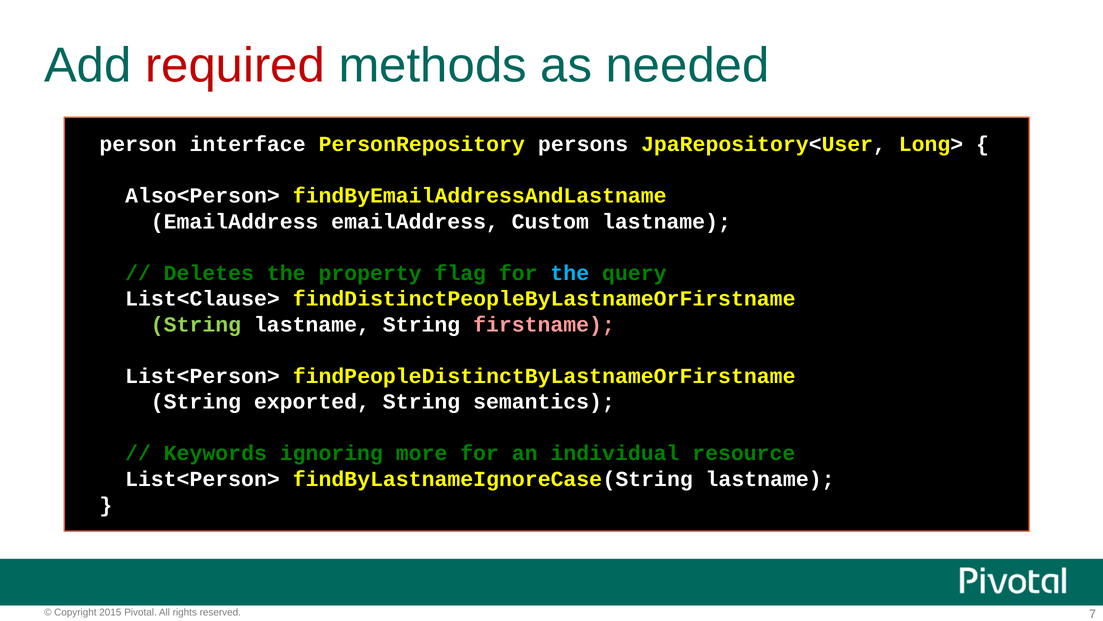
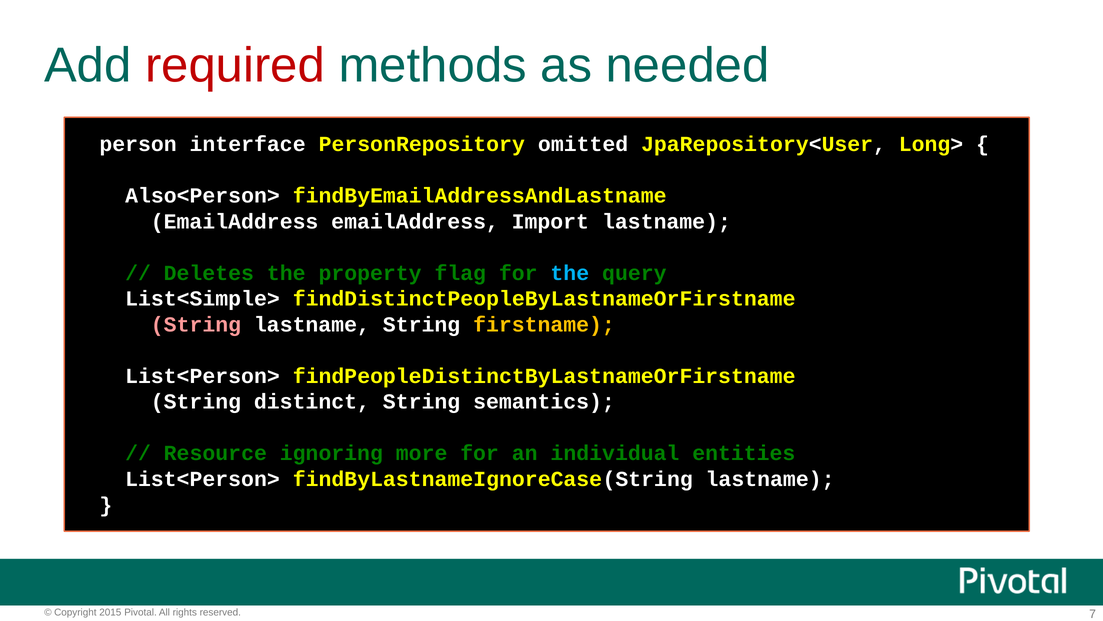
persons: persons -> omitted
Custom: Custom -> Import
List<Clause>: List<Clause> -> List<Simple>
String at (196, 324) colour: light green -> pink
firstname colour: pink -> yellow
exported: exported -> distinct
Keywords: Keywords -> Resource
resource: resource -> entities
